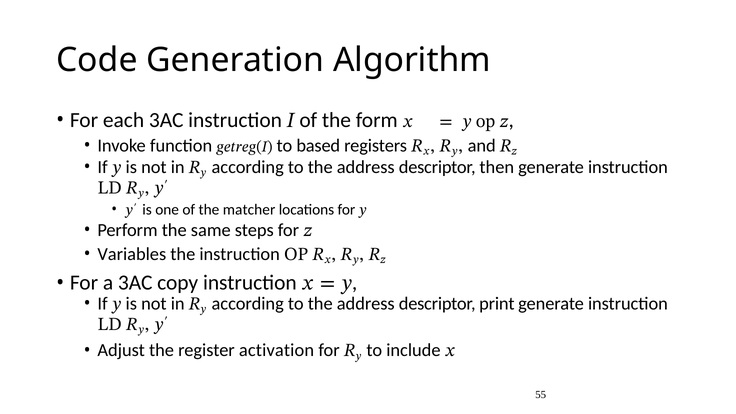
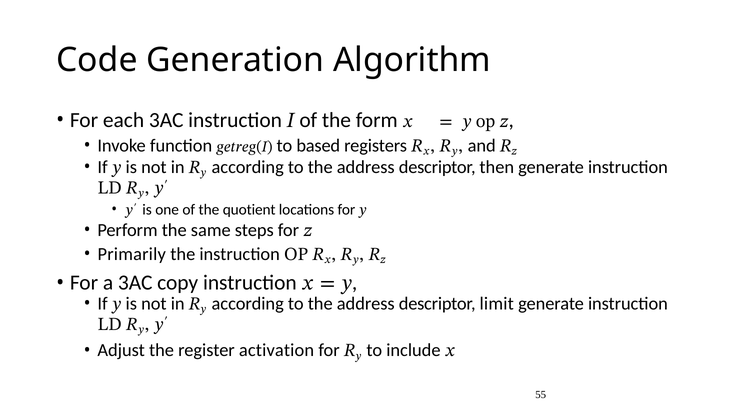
matcher: matcher -> quotient
Variables: Variables -> Primarily
print: print -> limit
